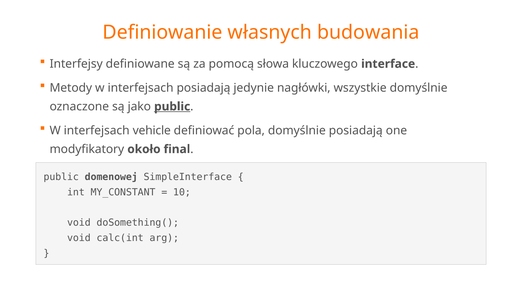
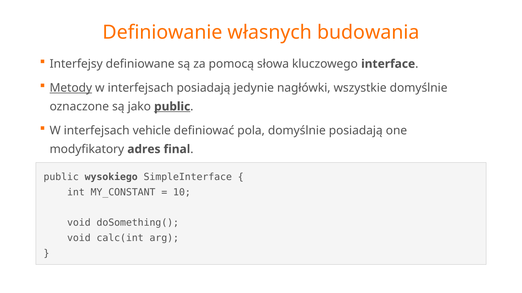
Metody underline: none -> present
około: około -> adres
domenowej: domenowej -> wysokiego
